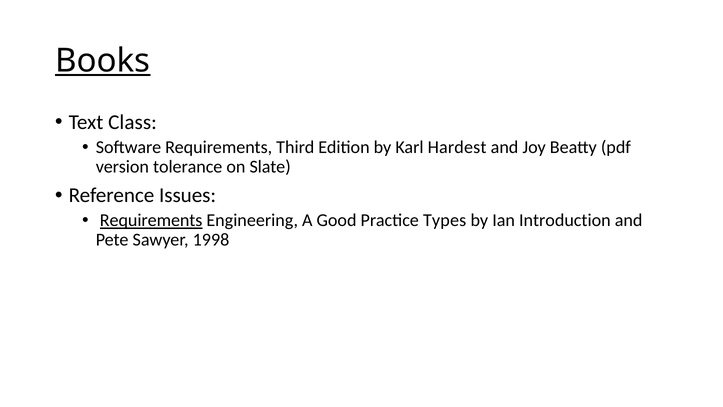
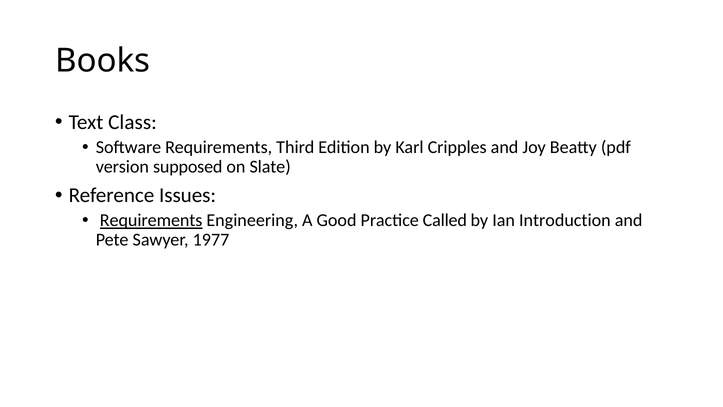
Books underline: present -> none
Hardest: Hardest -> Cripples
tolerance: tolerance -> supposed
Types: Types -> Called
1998: 1998 -> 1977
